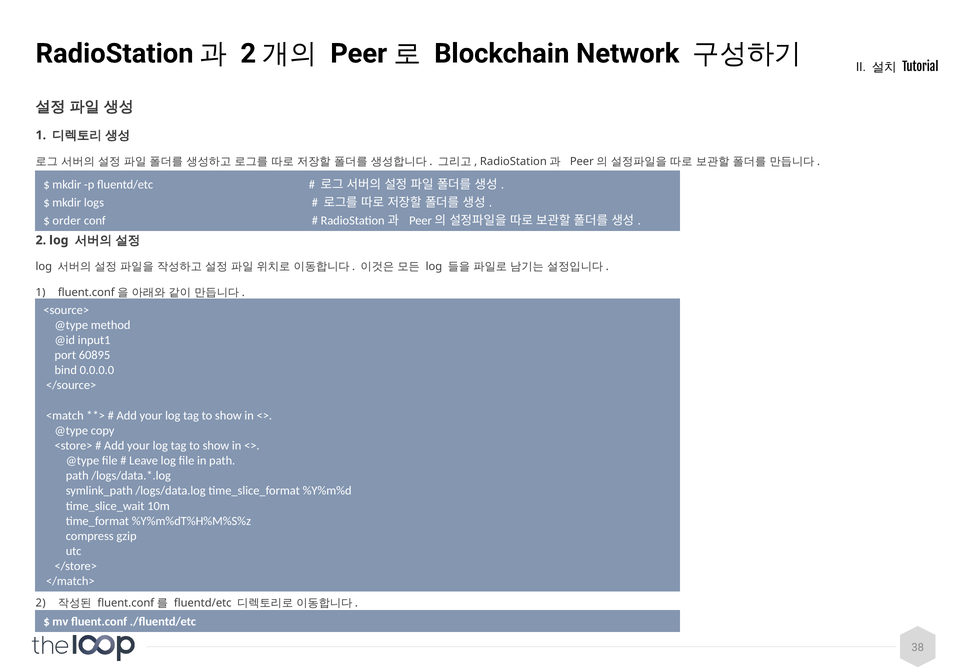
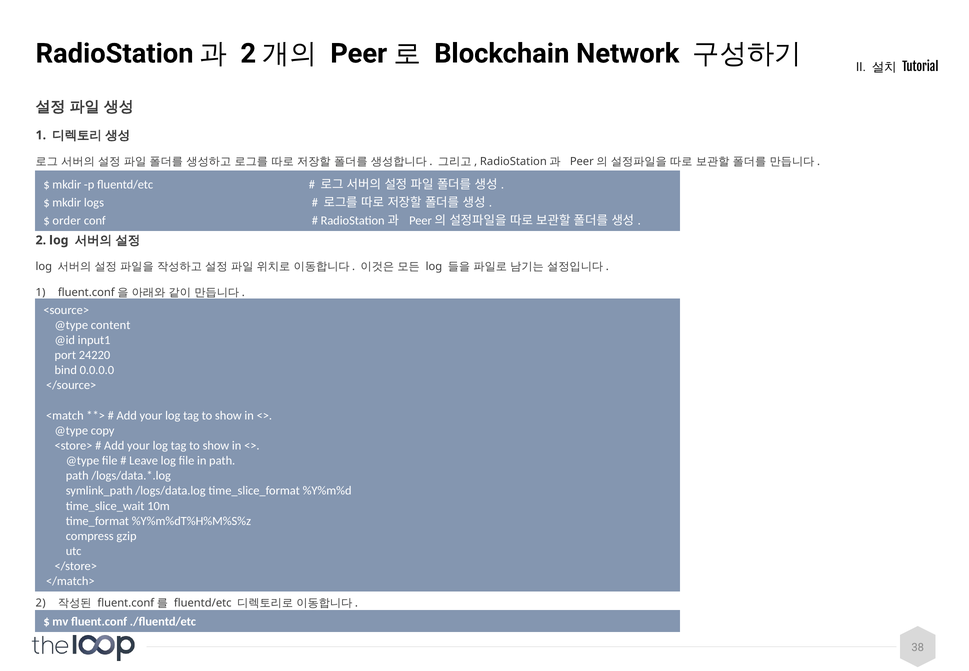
method: method -> content
60895: 60895 -> 24220
